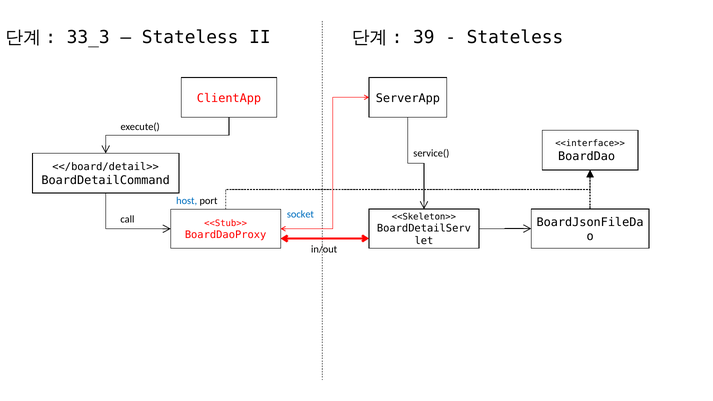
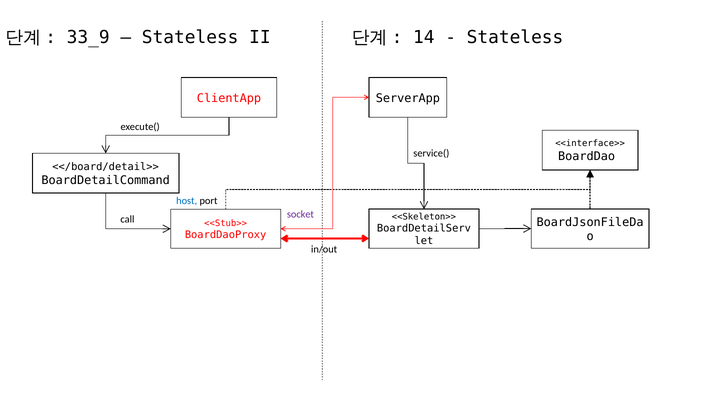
33_3: 33_3 -> 33_9
39: 39 -> 14
socket colour: blue -> purple
